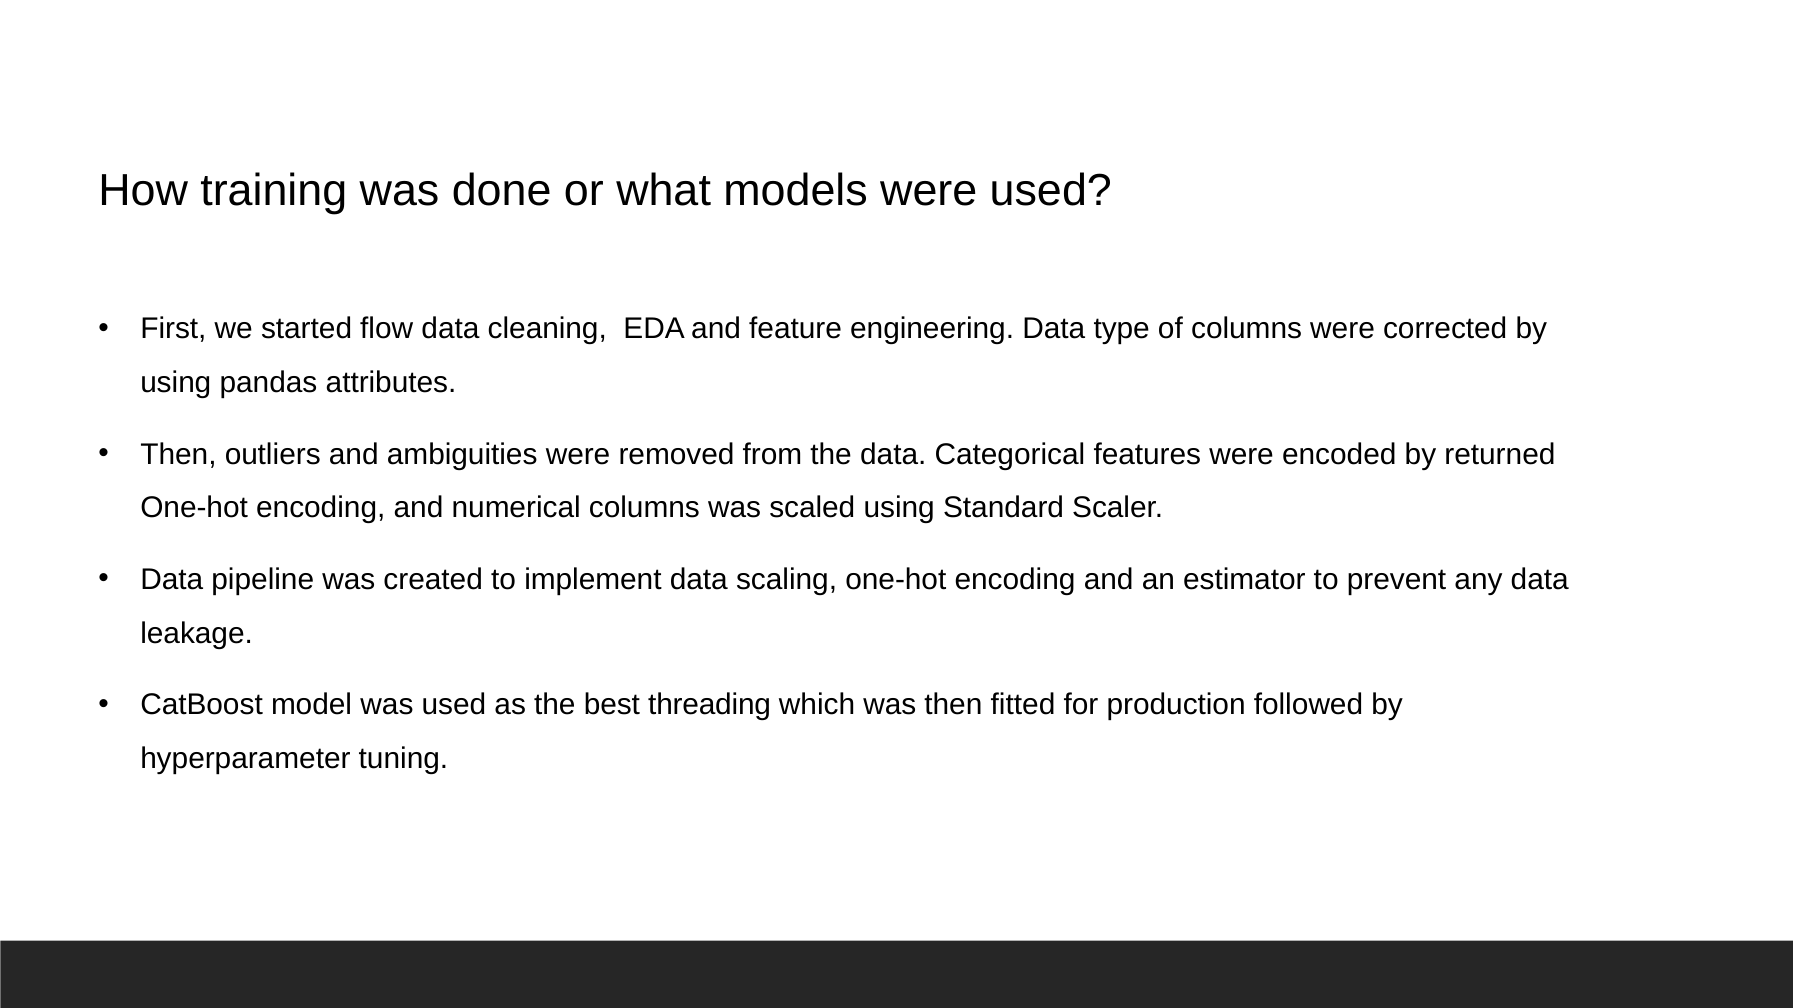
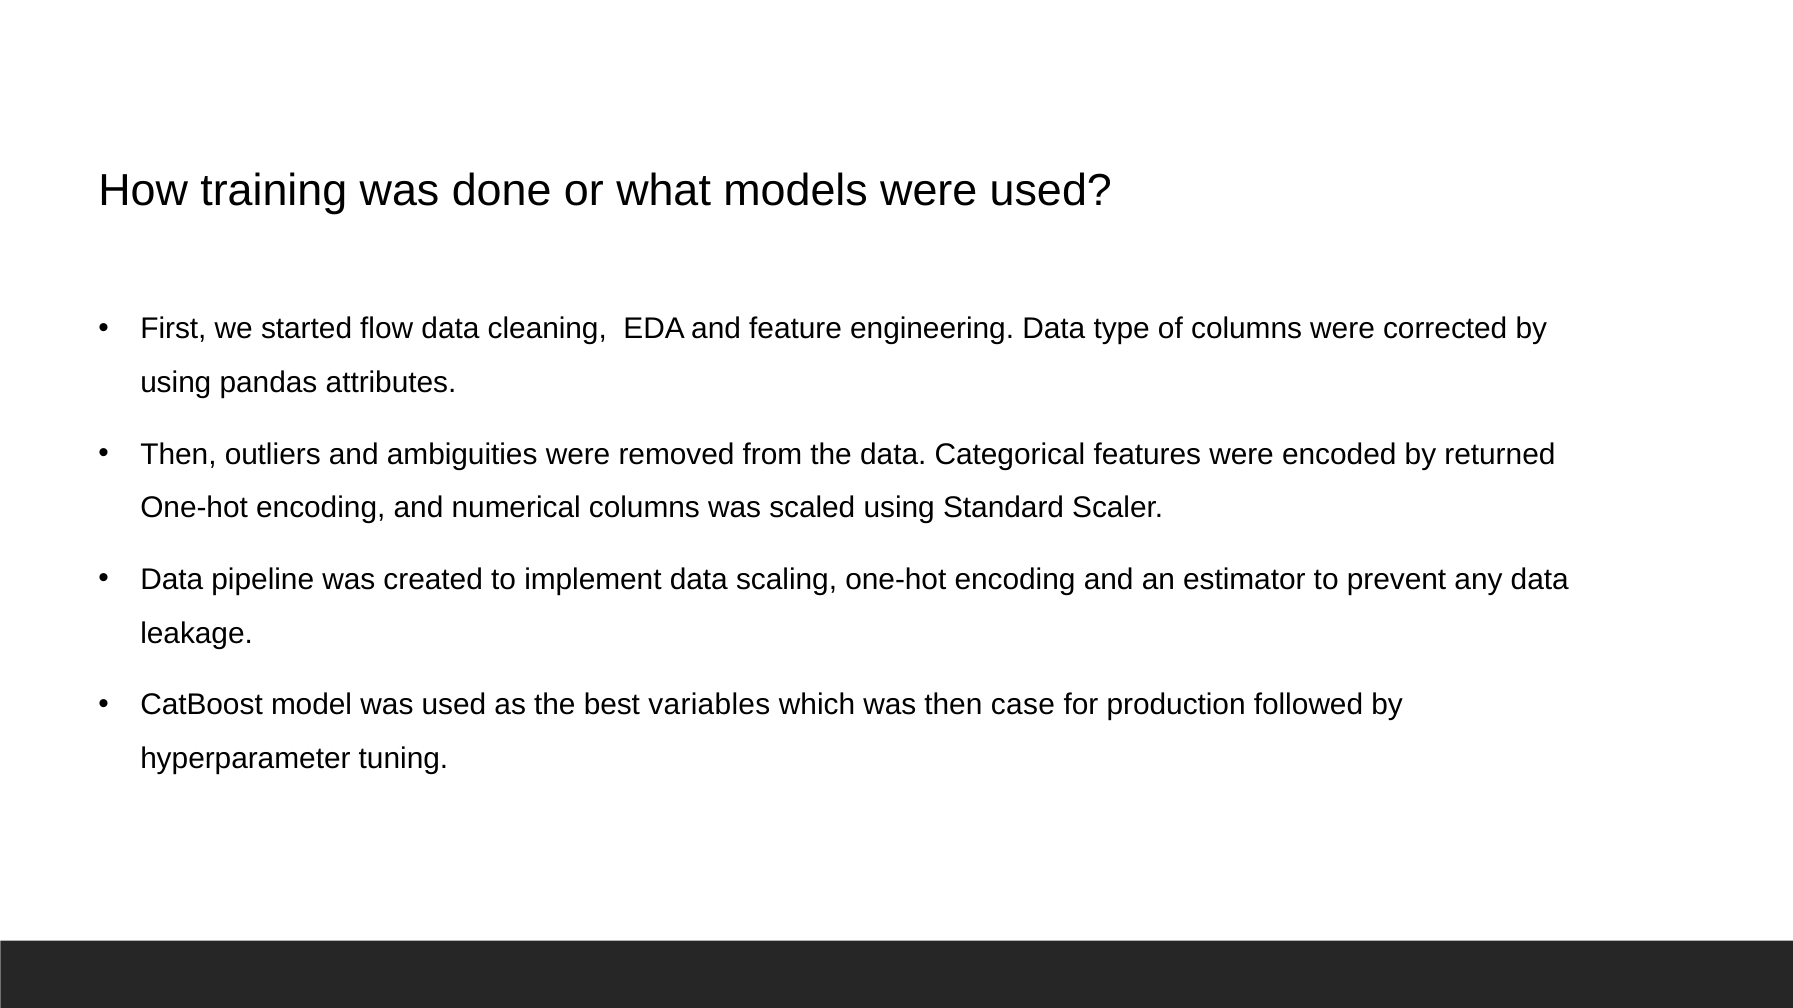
threading: threading -> variables
fitted: fitted -> case
